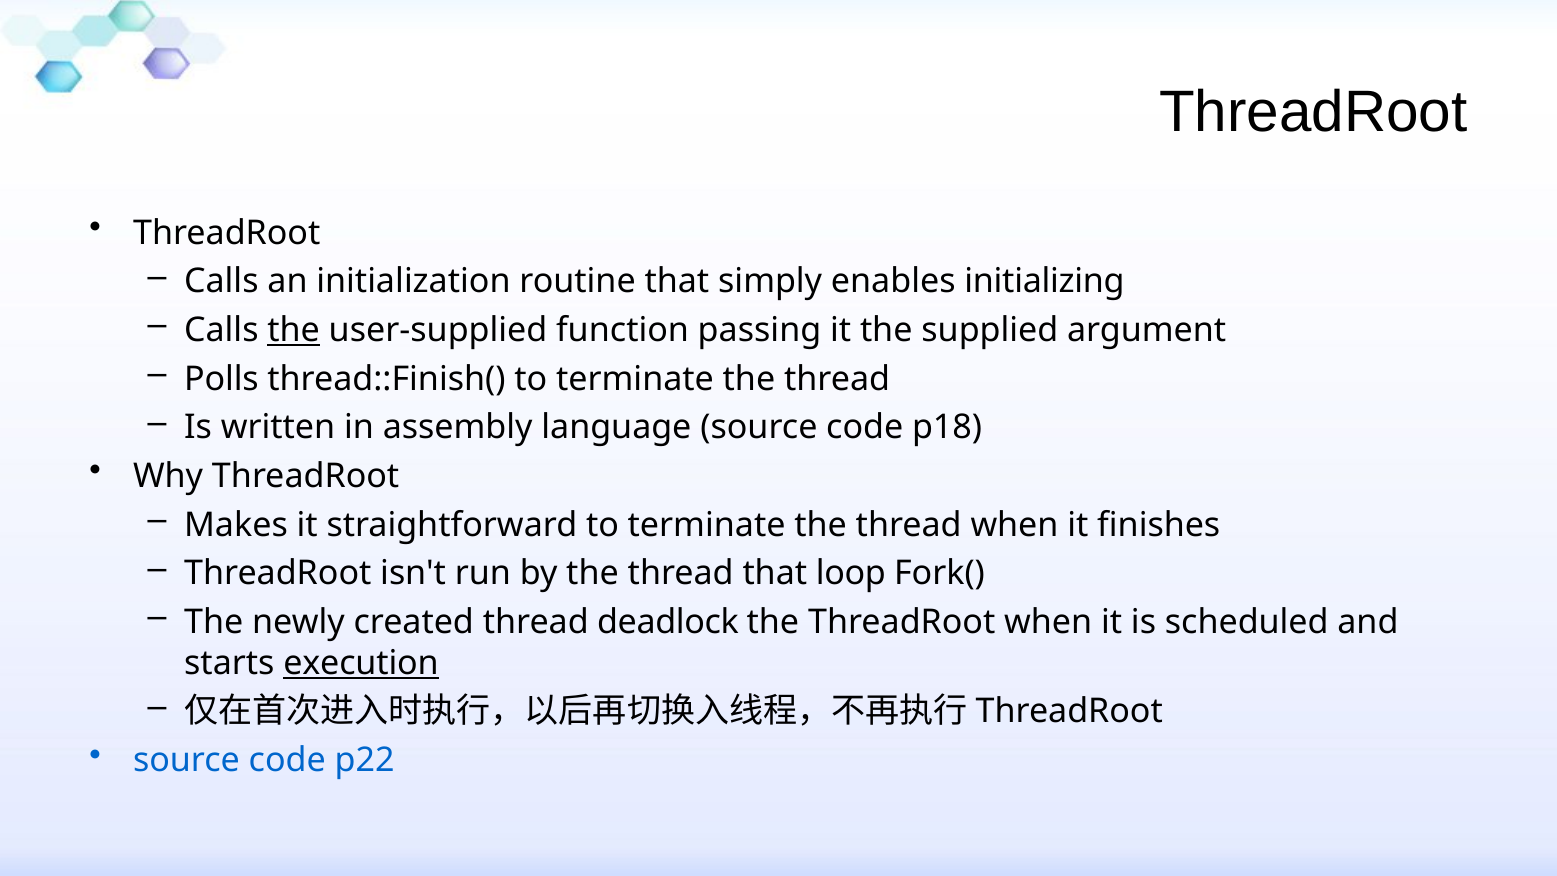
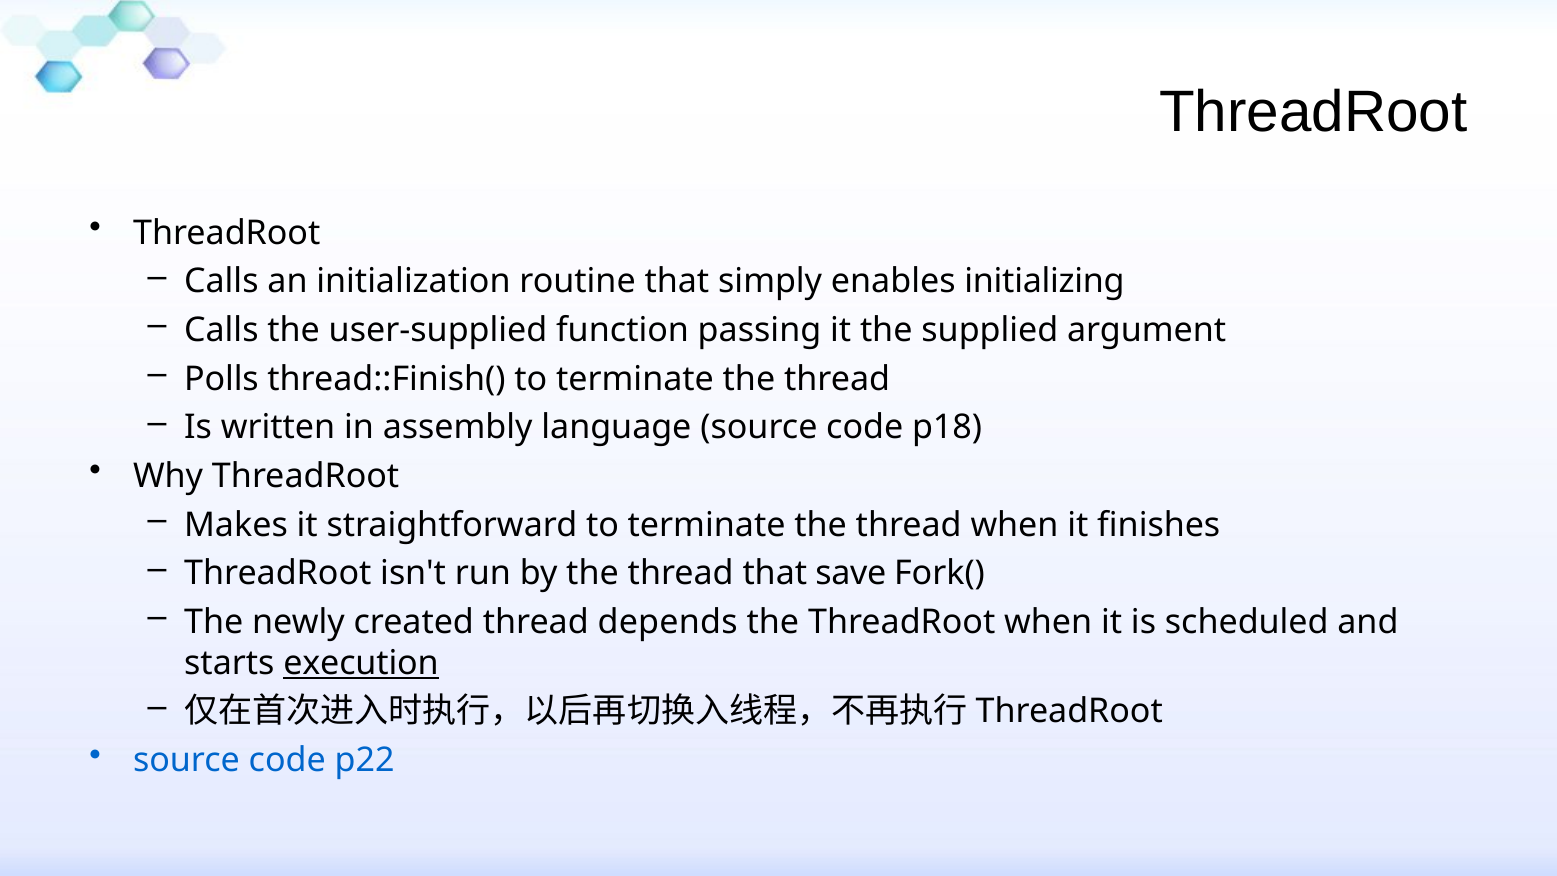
the at (294, 330) underline: present -> none
loop: loop -> save
deadlock: deadlock -> depends
